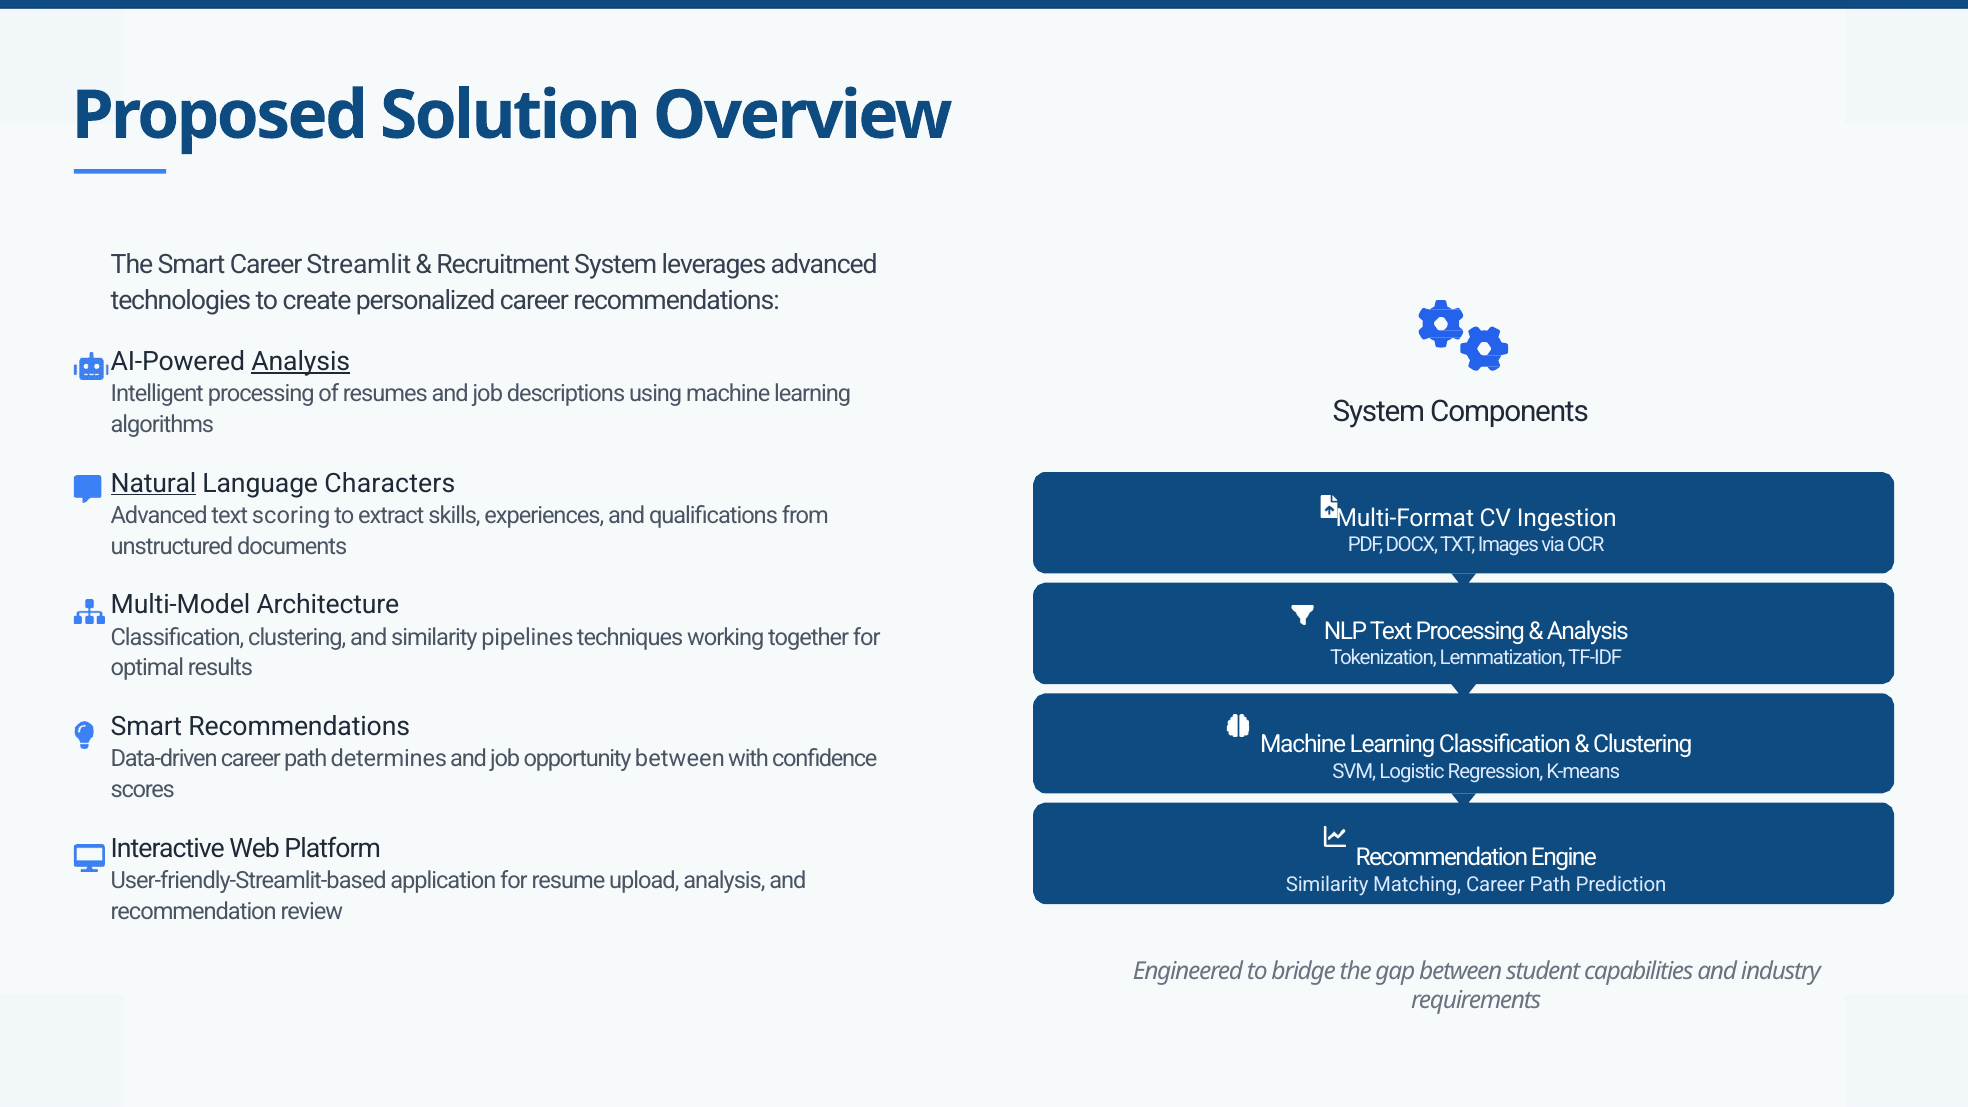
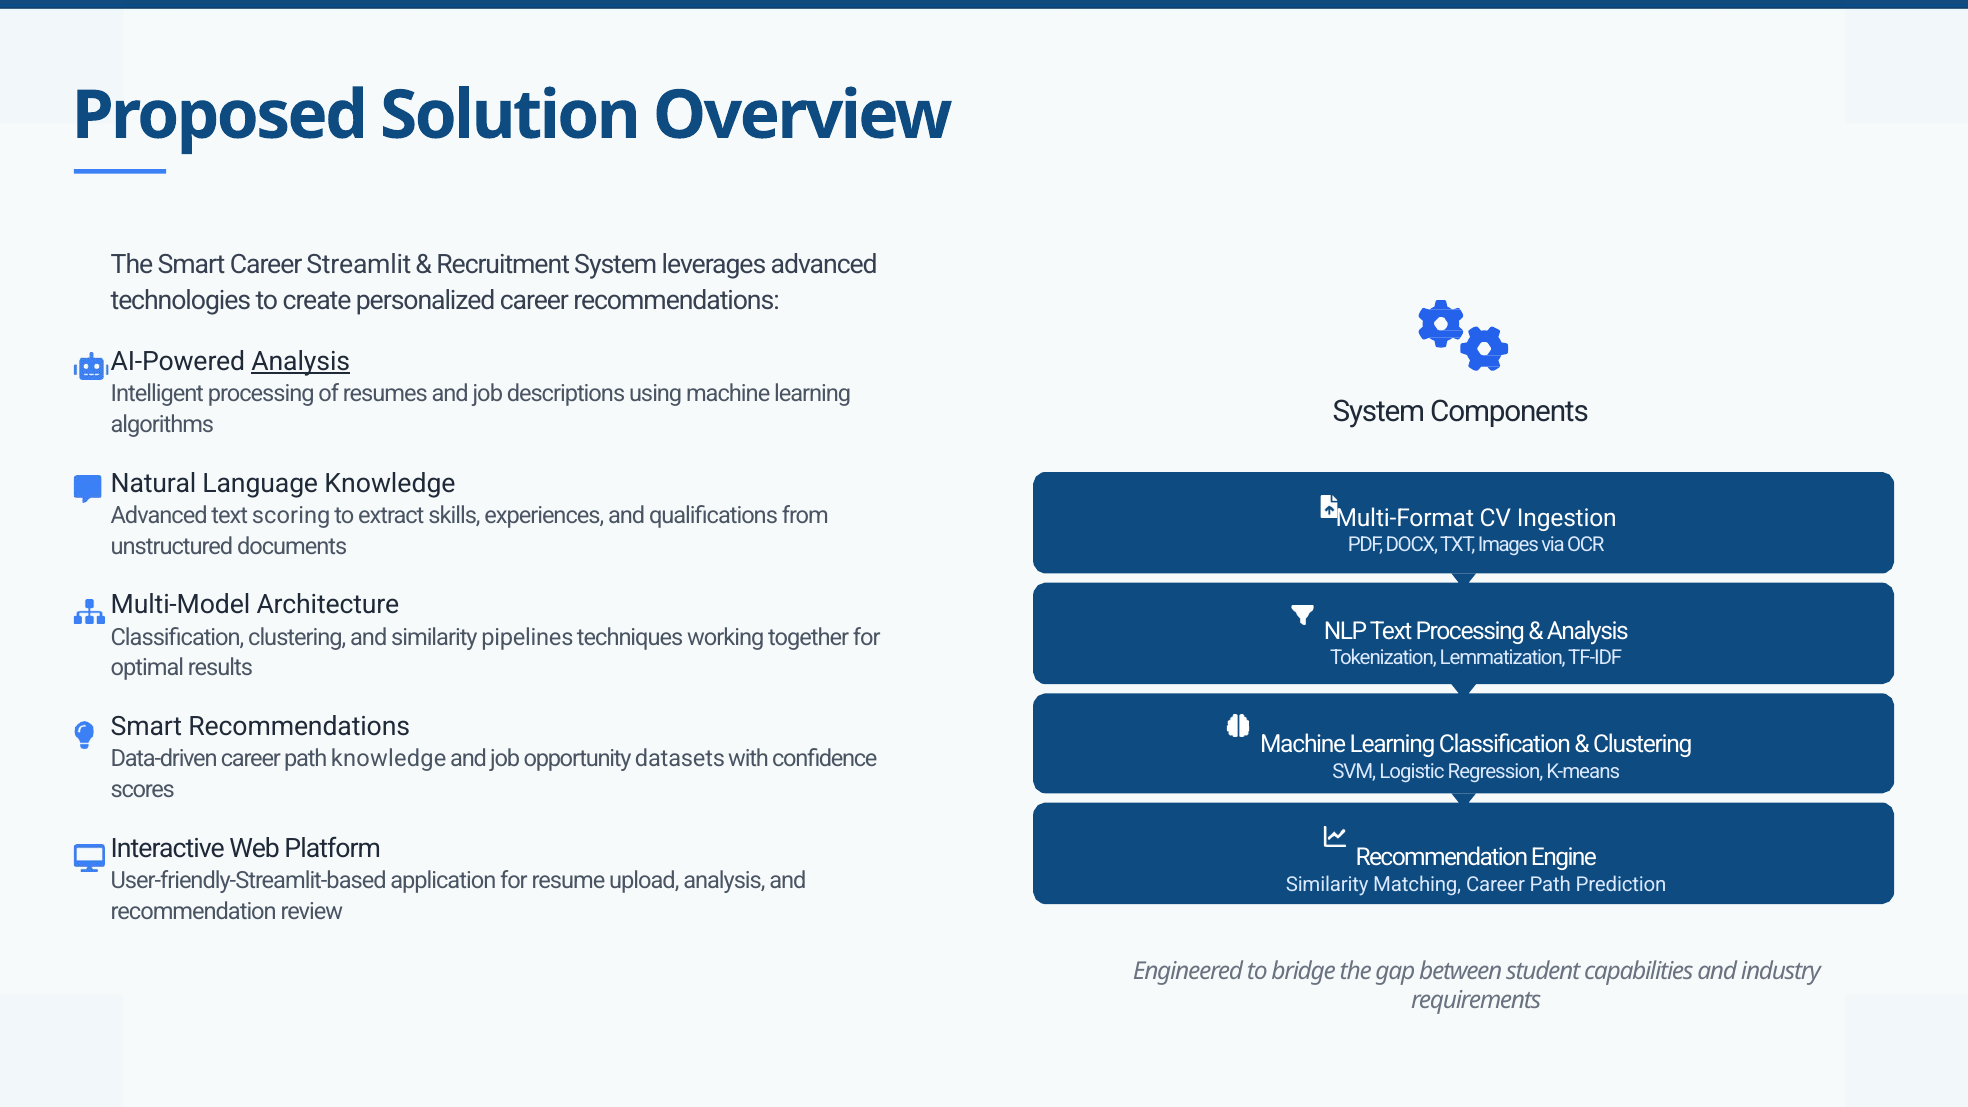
Natural underline: present -> none
Language Characters: Characters -> Knowledge
path determines: determines -> knowledge
opportunity between: between -> datasets
